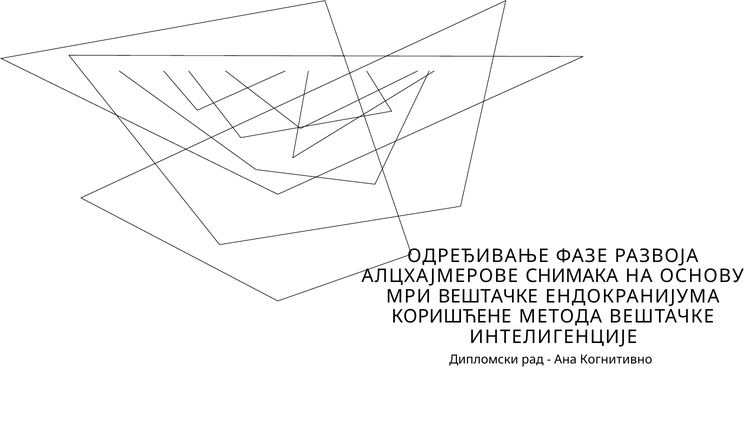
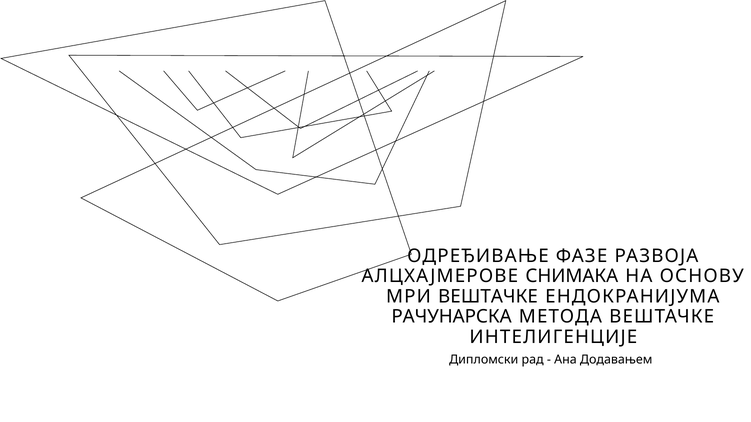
КОРИШЋЕНЕ: КОРИШЋЕНЕ -> РАЧУНАРСКА
Когнитивно: Когнитивно -> Додавањем
